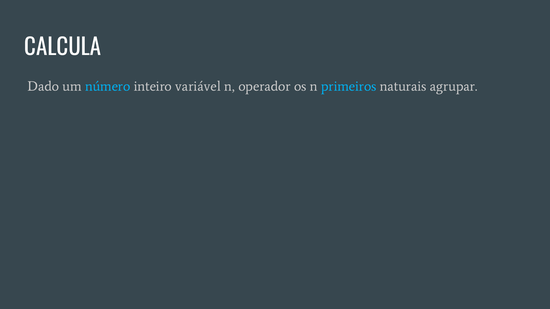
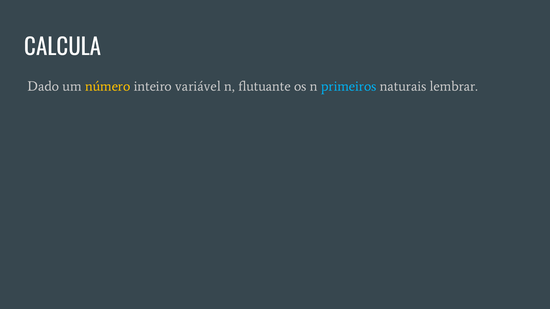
número colour: light blue -> yellow
operador: operador -> flutuante
agrupar: agrupar -> lembrar
